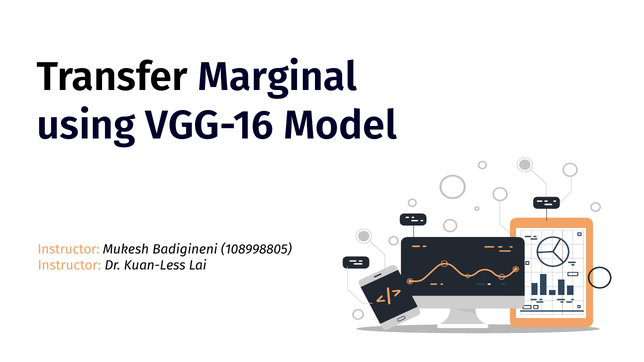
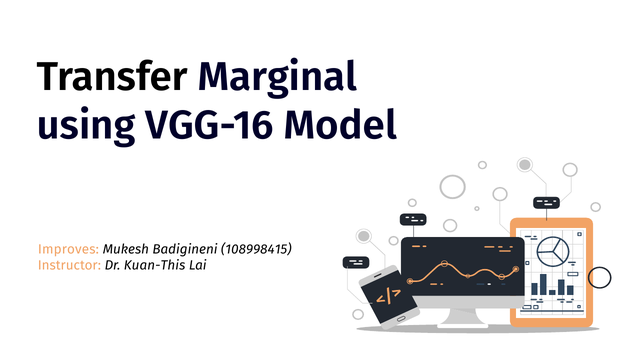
Instructor at (69, 249): Instructor -> Improves
108998805: 108998805 -> 108998415
Kuan-Less: Kuan-Less -> Kuan-This
